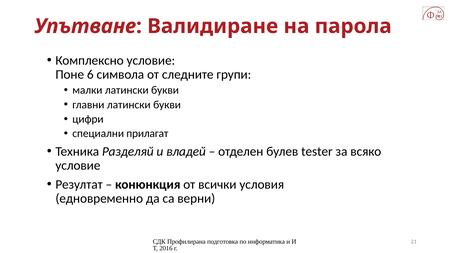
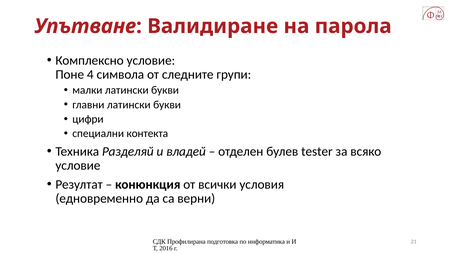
6: 6 -> 4
прилагат: прилагат -> контекта
